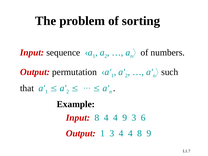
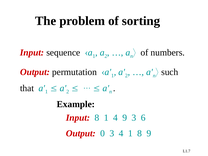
8 4: 4 -> 1
Output 1: 1 -> 0
3 4 4: 4 -> 1
